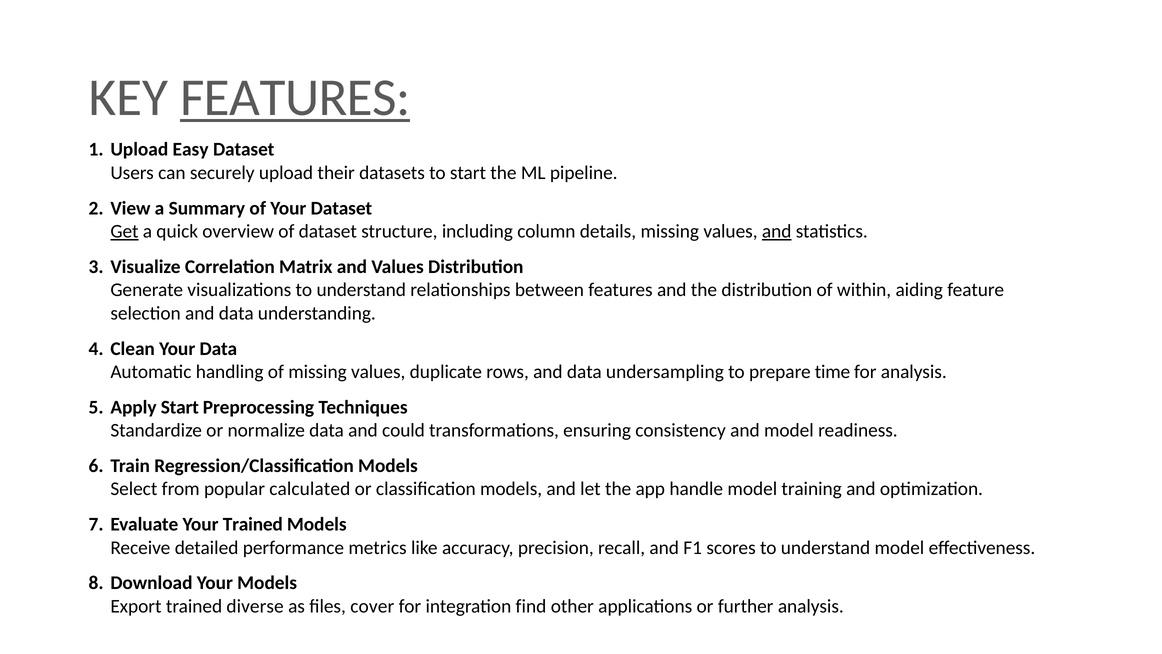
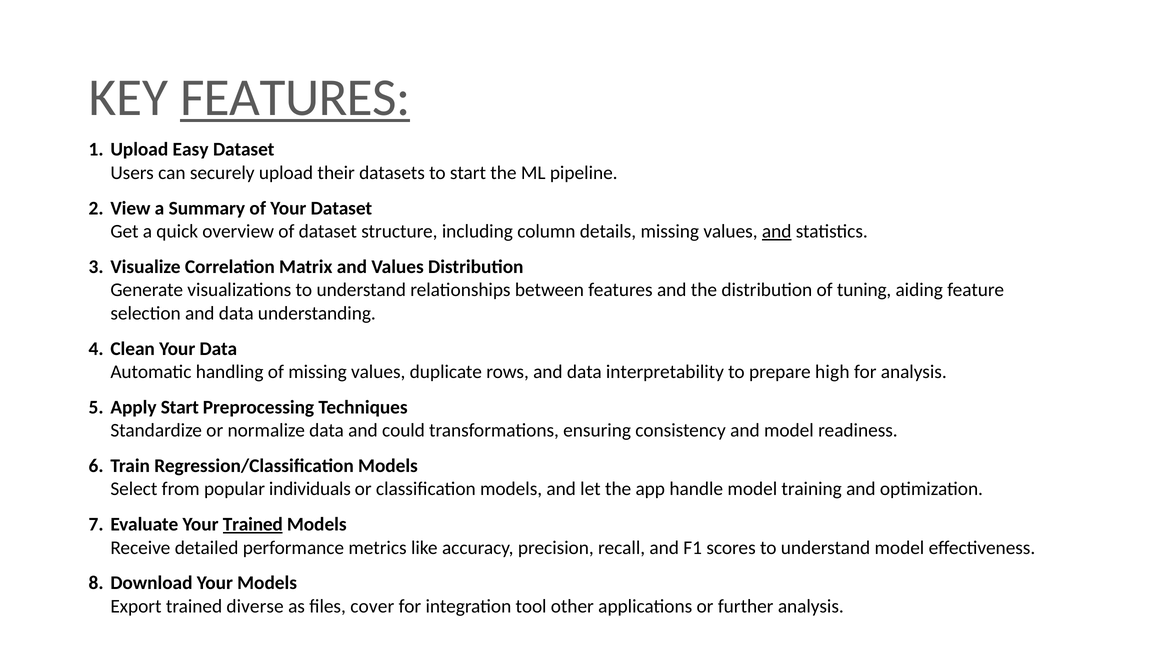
Get underline: present -> none
within: within -> tuning
undersampling: undersampling -> interpretability
time: time -> high
calculated: calculated -> individuals
Trained at (253, 524) underline: none -> present
find: find -> tool
